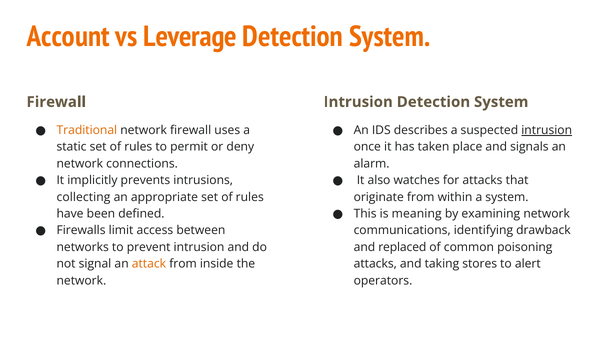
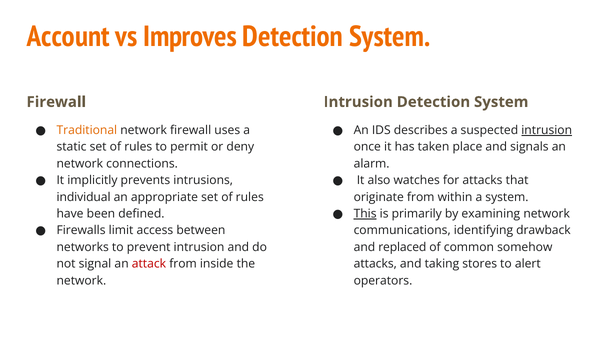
Leverage: Leverage -> Improves
collecting: collecting -> individual
This underline: none -> present
meaning: meaning -> primarily
poisoning: poisoning -> somehow
attack colour: orange -> red
